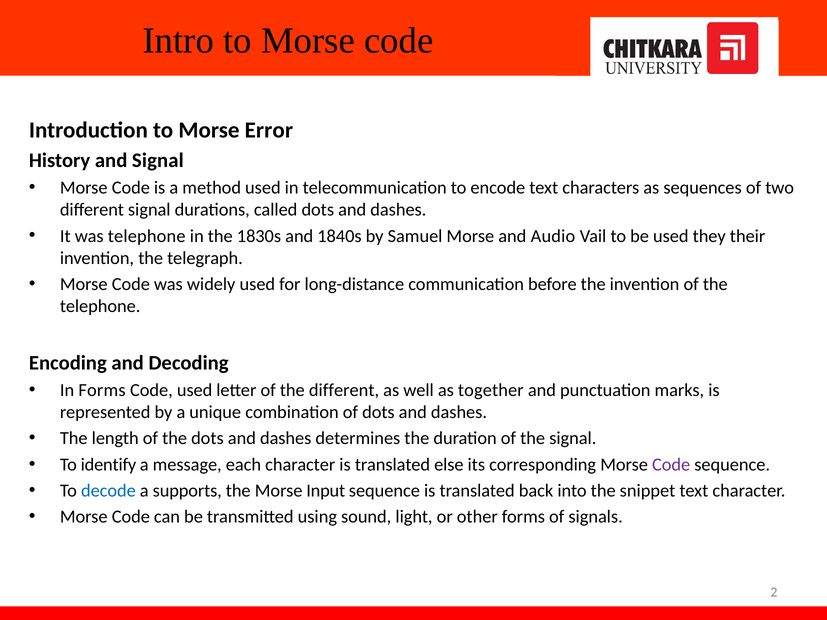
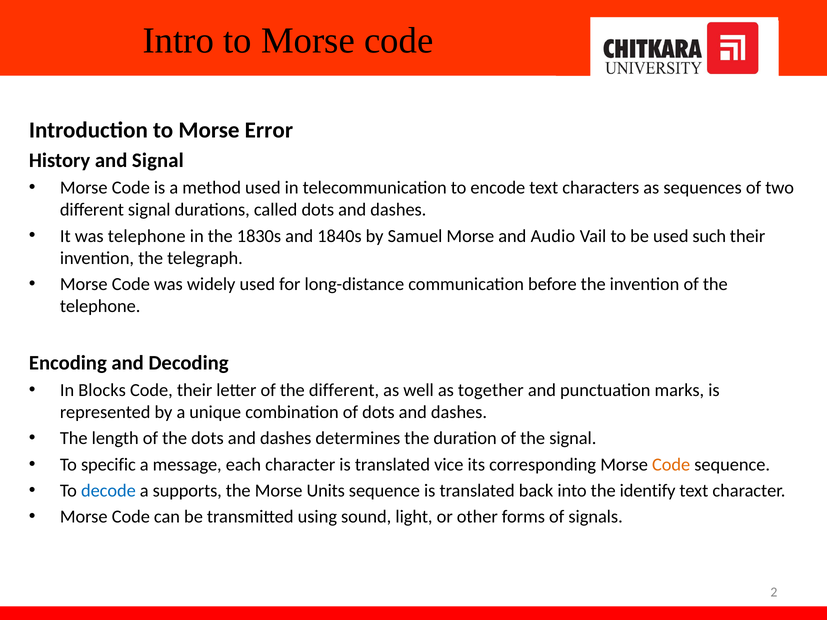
they: they -> such
In Forms: Forms -> Blocks
Code used: used -> their
identify: identify -> specific
else: else -> vice
Code at (671, 465) colour: purple -> orange
Input: Input -> Units
snippet: snippet -> identify
